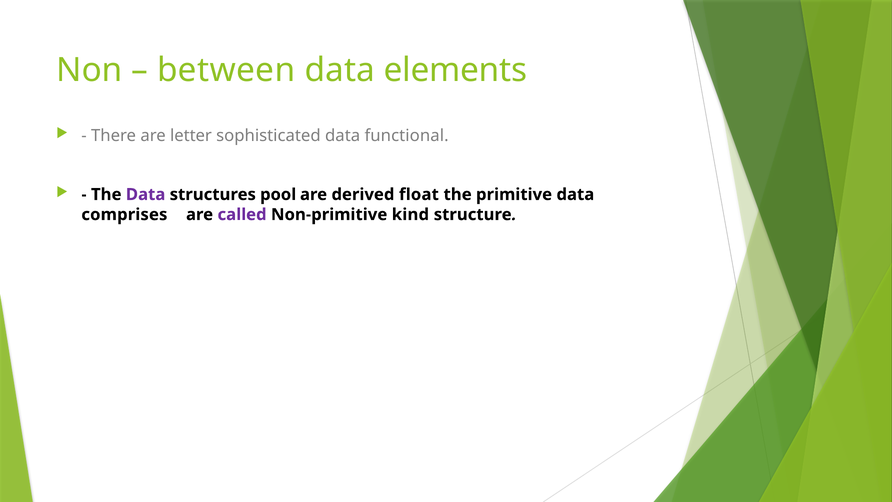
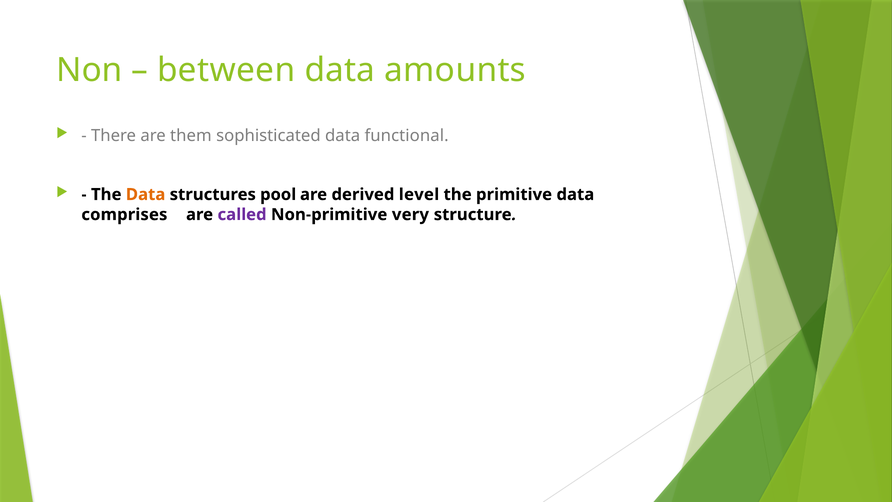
elements: elements -> amounts
letter: letter -> them
Data at (146, 194) colour: purple -> orange
float: float -> level
kind: kind -> very
